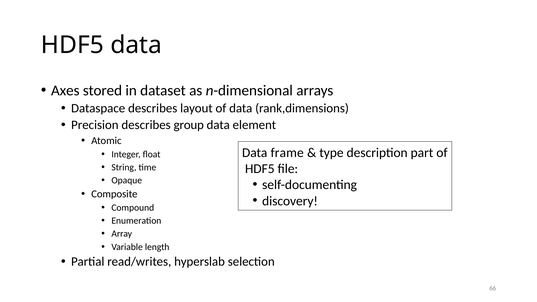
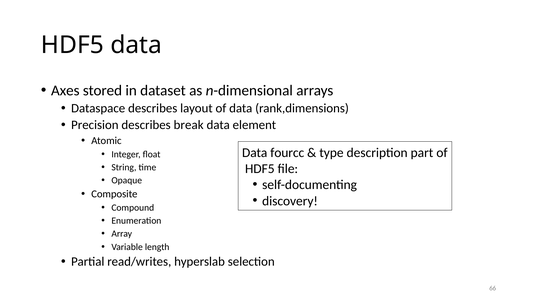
group: group -> break
frame: frame -> fourcc
